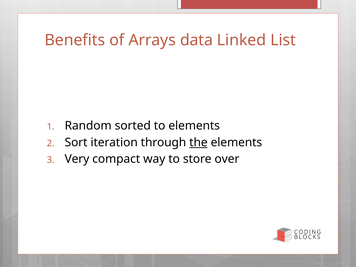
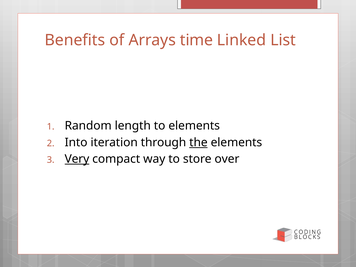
data: data -> time
sorted: sorted -> length
Sort: Sort -> Into
Very underline: none -> present
